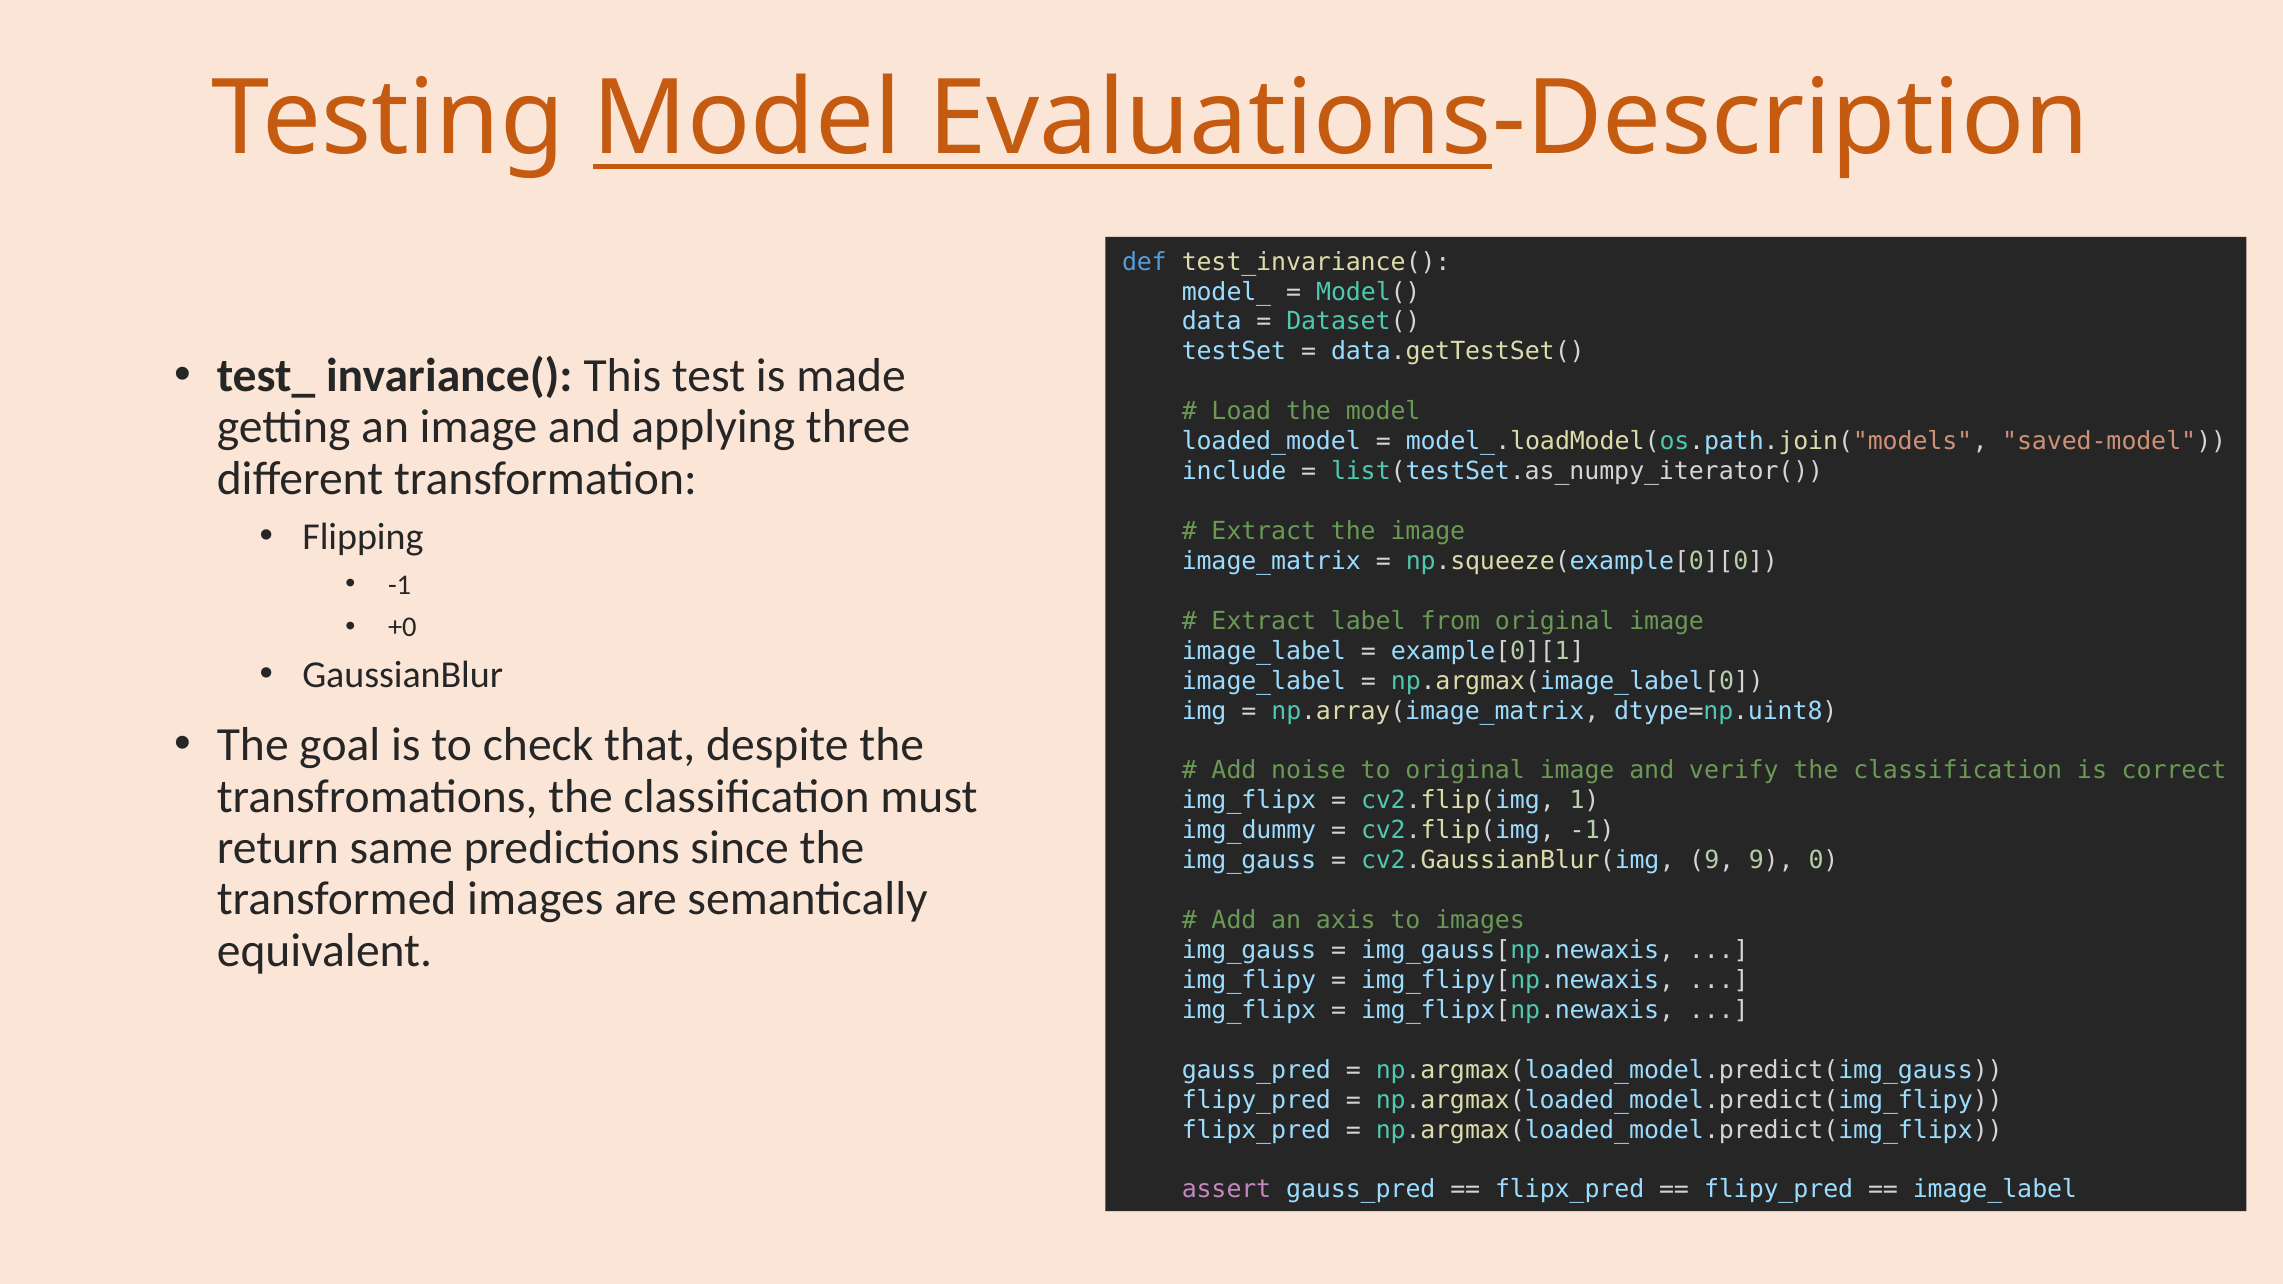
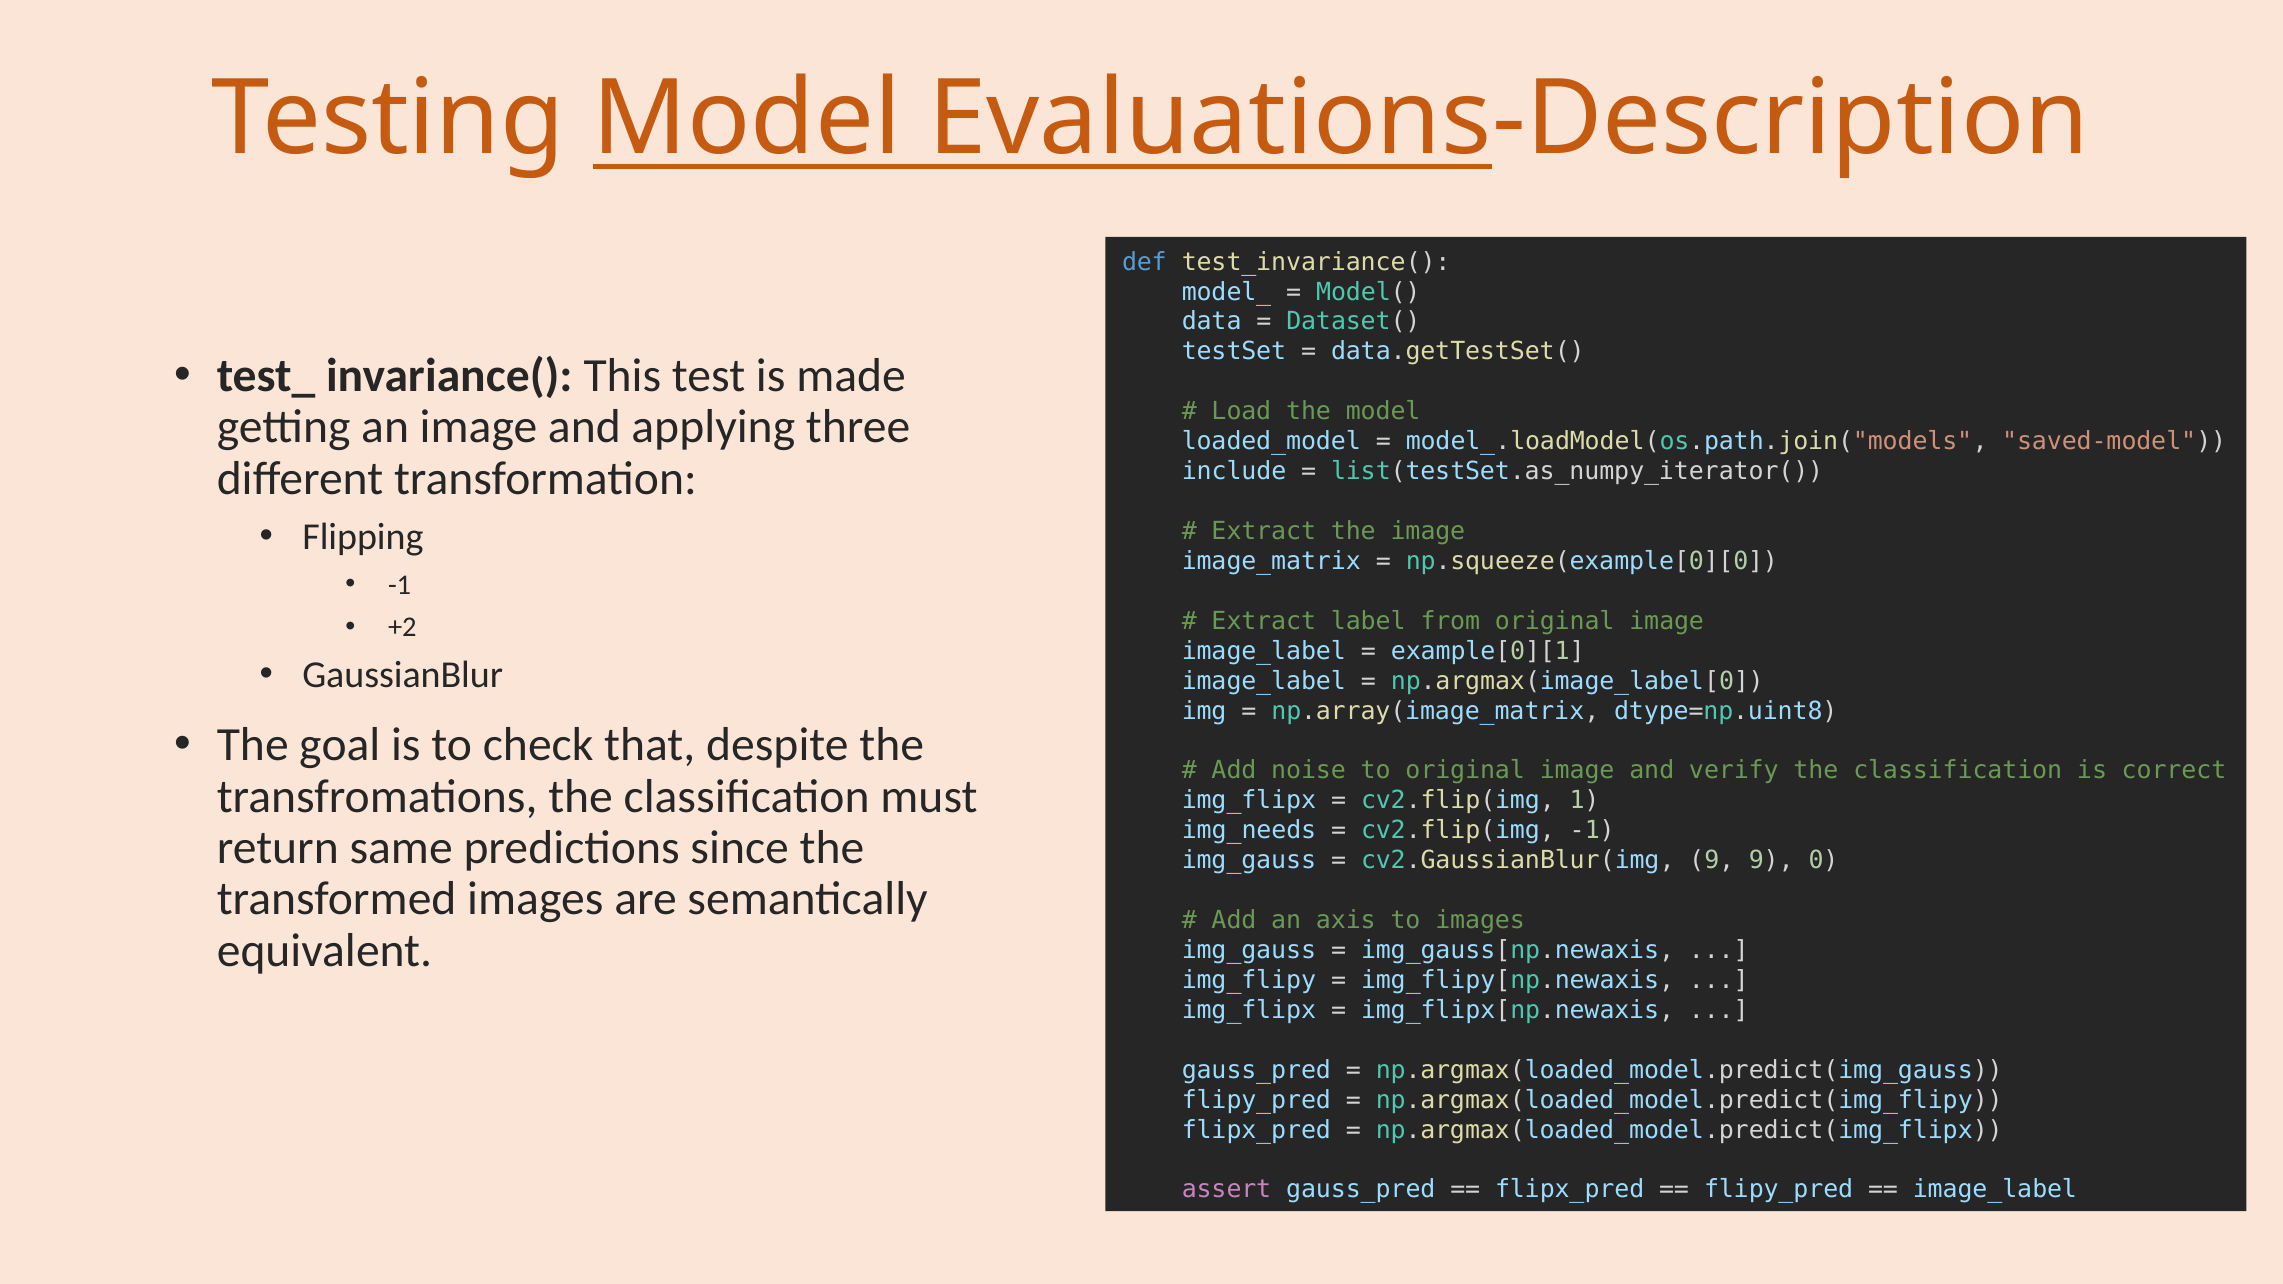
+0: +0 -> +2
img_dummy: img_dummy -> img_needs
